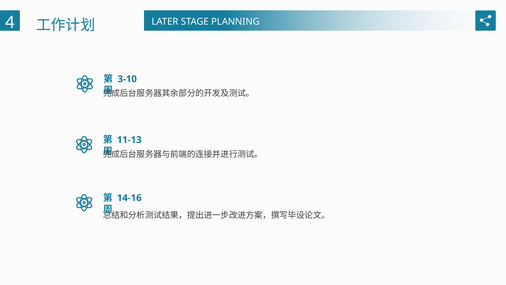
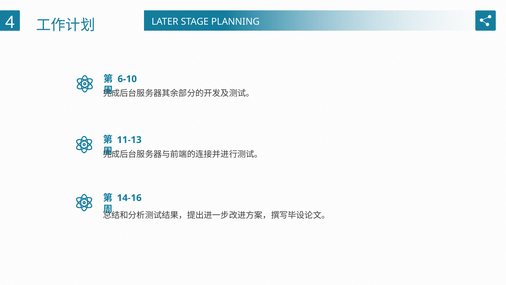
3-10: 3-10 -> 6-10
